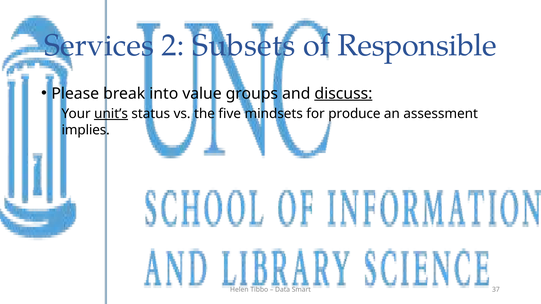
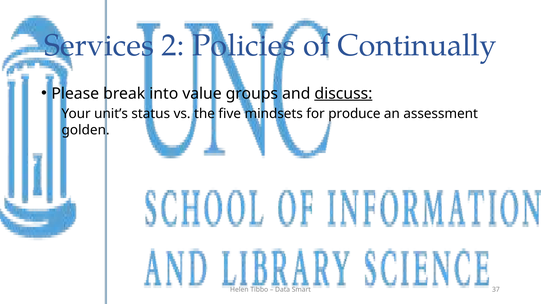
Subsets: Subsets -> Policies
Responsible: Responsible -> Continually
unit’s underline: present -> none
implies: implies -> golden
